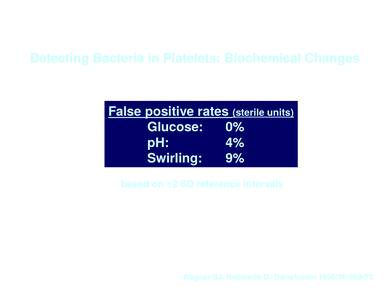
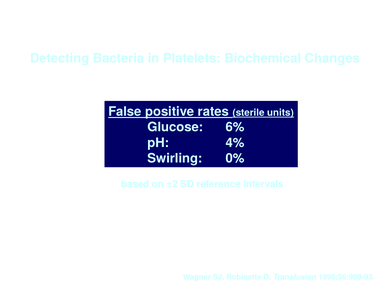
0%: 0% -> 6%
9%: 9% -> 0%
